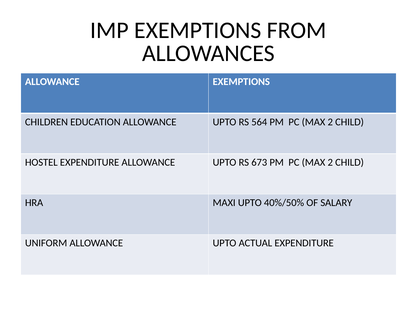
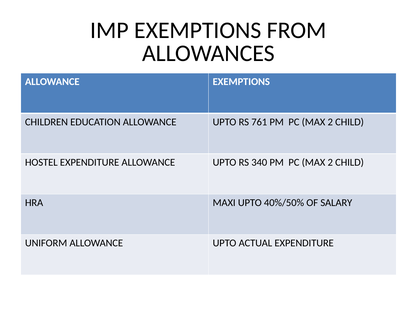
564: 564 -> 761
673: 673 -> 340
